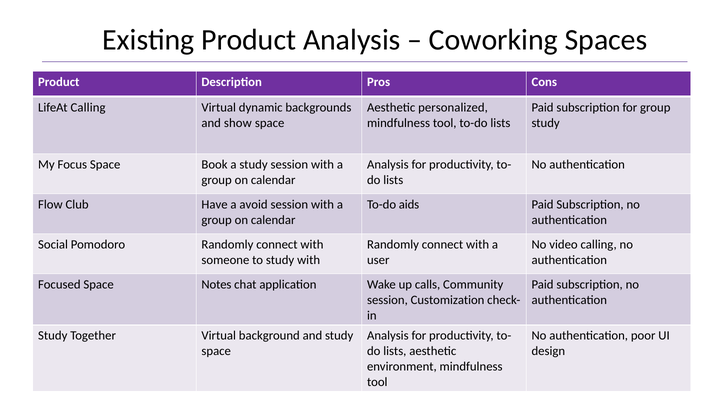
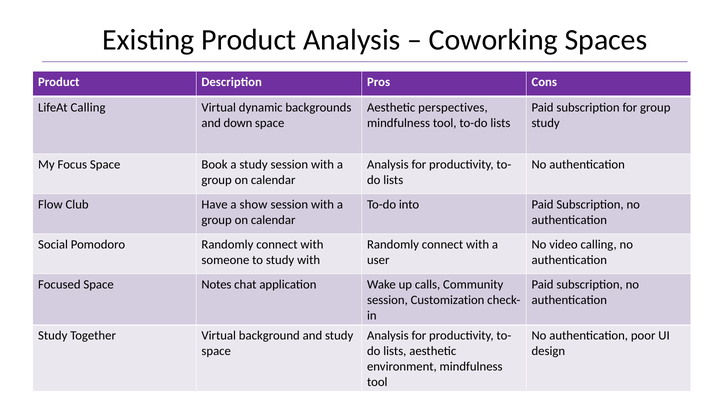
personalized: personalized -> perspectives
show: show -> down
avoid: avoid -> show
aids: aids -> into
